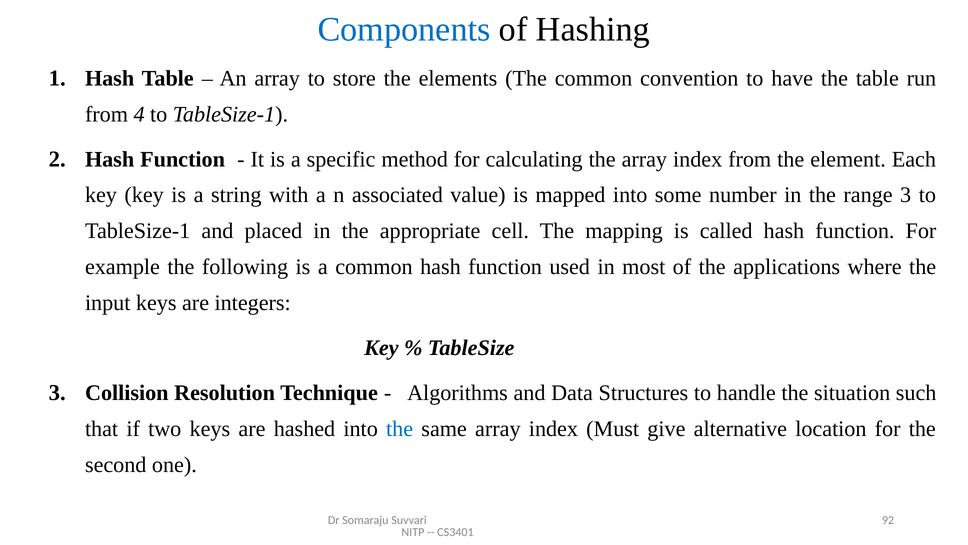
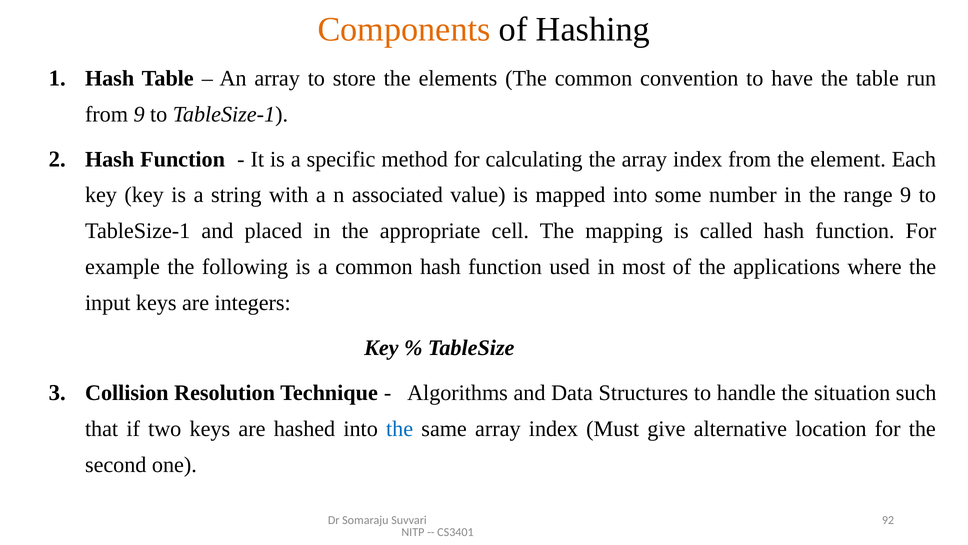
Components colour: blue -> orange
from 4: 4 -> 9
range 3: 3 -> 9
